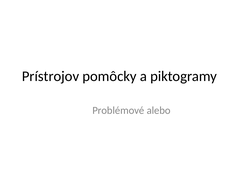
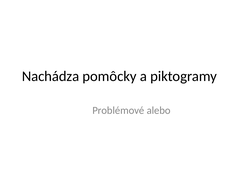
Prístrojov: Prístrojov -> Nachádza
